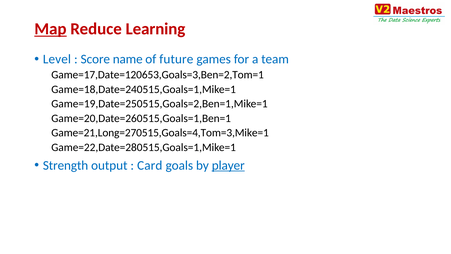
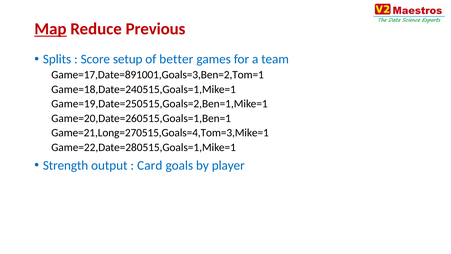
Learning: Learning -> Previous
Level: Level -> Splits
name: name -> setup
future: future -> better
Game=17,Date=120653,Goals=3,Ben=2,Tom=1: Game=17,Date=120653,Goals=3,Ben=2,Tom=1 -> Game=17,Date=891001,Goals=3,Ben=2,Tom=1
player underline: present -> none
